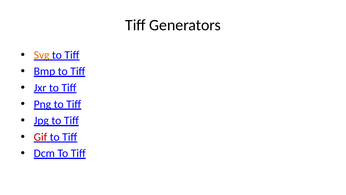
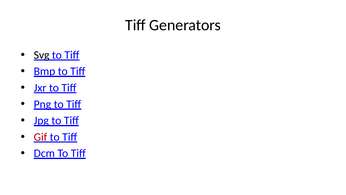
Svg colour: orange -> black
